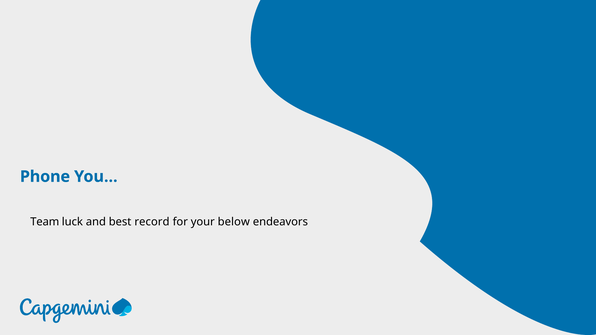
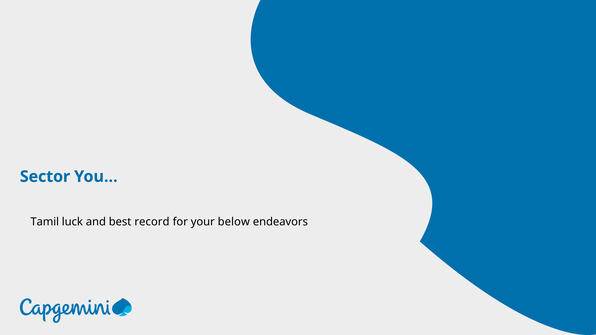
Phone: Phone -> Sector
Team: Team -> Tamil
